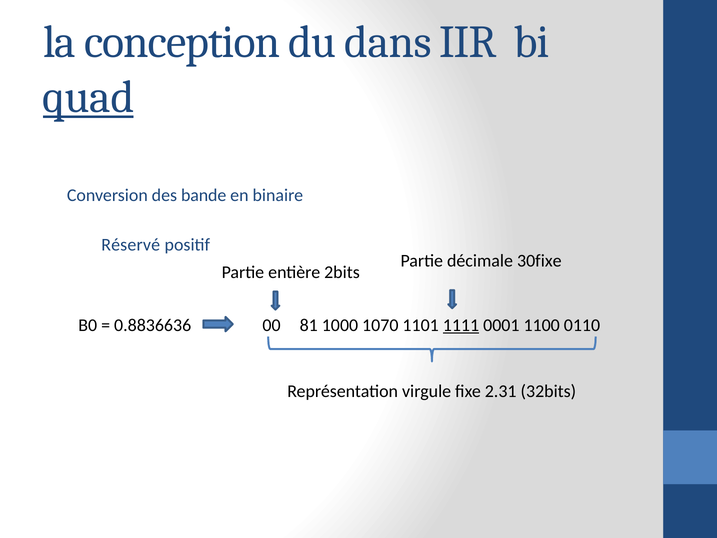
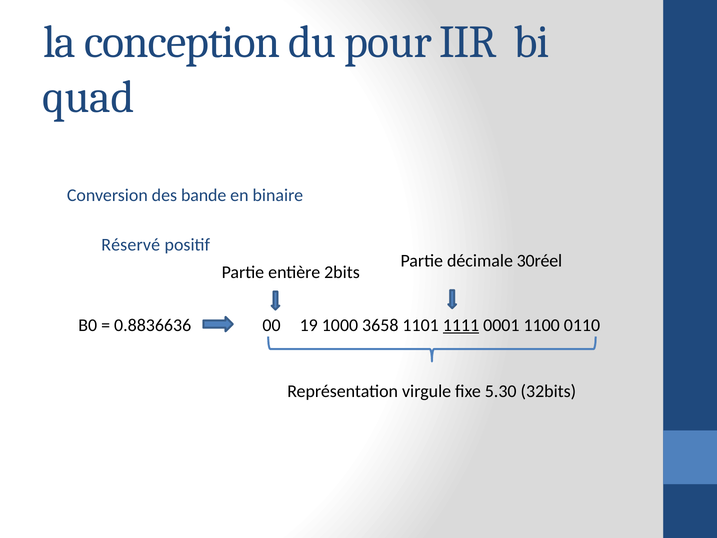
dans: dans -> pour
quad underline: present -> none
30fixe: 30fixe -> 30réel
81: 81 -> 19
1070: 1070 -> 3658
2.31: 2.31 -> 5.30
